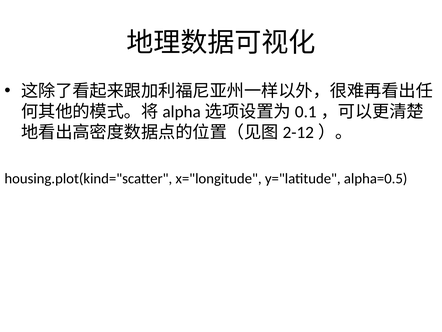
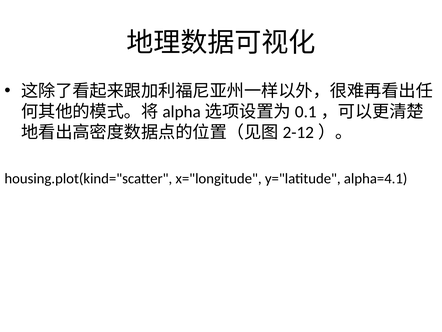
alpha=0.5: alpha=0.5 -> alpha=4.1
